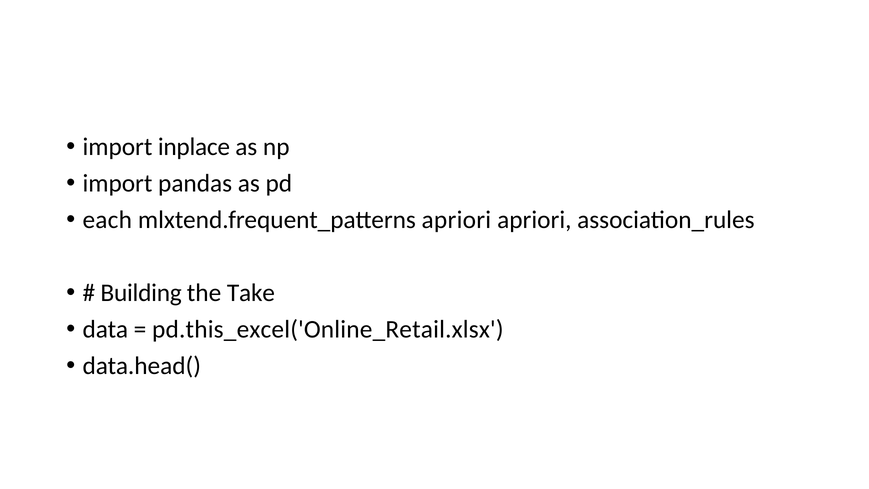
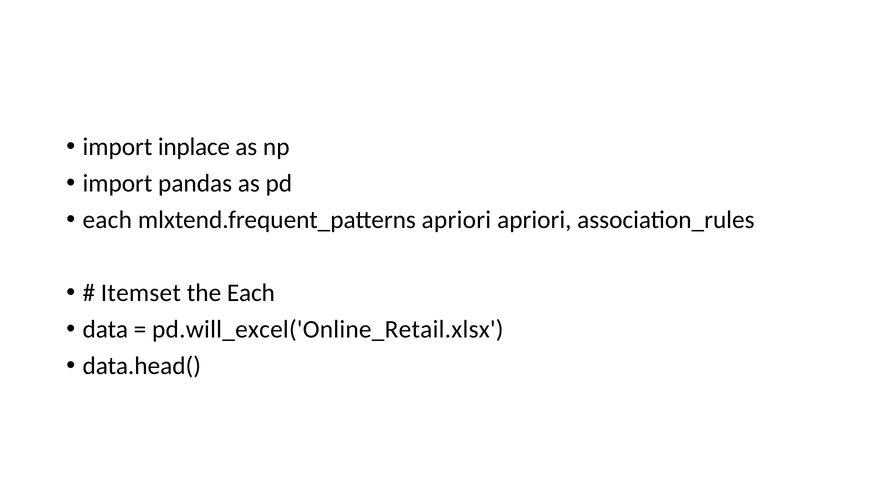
Building: Building -> Itemset
the Take: Take -> Each
pd.this_excel('Online_Retail.xlsx: pd.this_excel('Online_Retail.xlsx -> pd.will_excel('Online_Retail.xlsx
